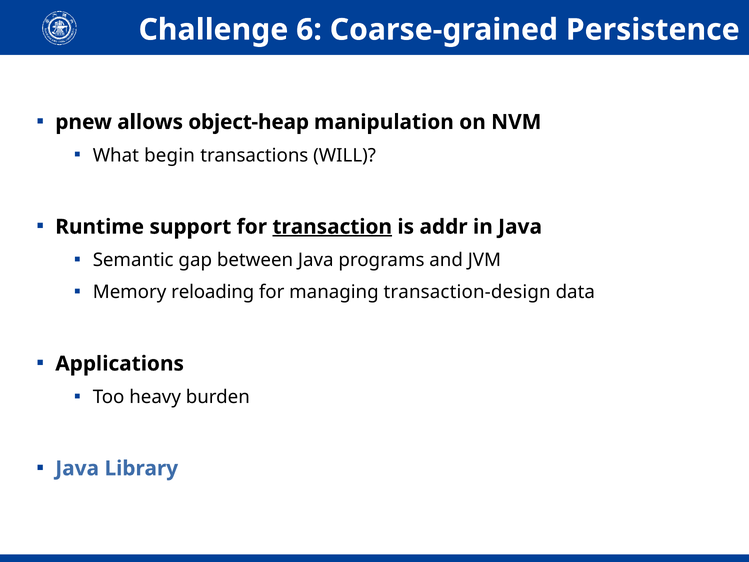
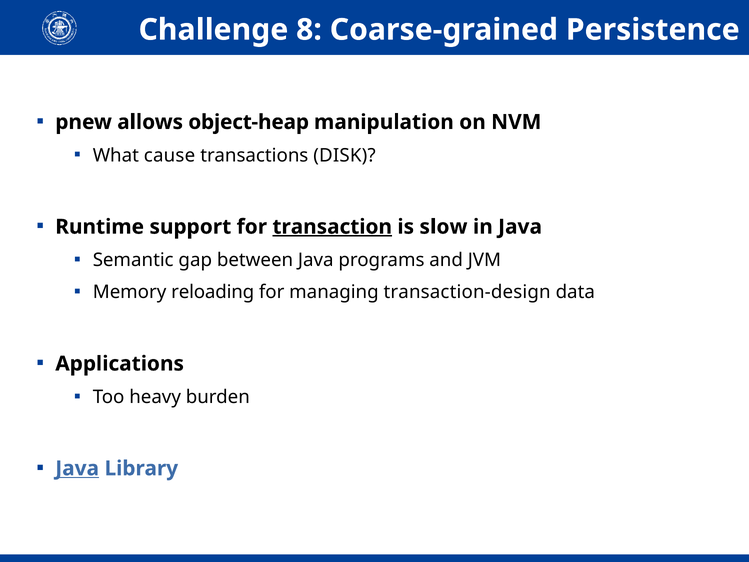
6: 6 -> 8
begin: begin -> cause
WILL: WILL -> DISK
addr: addr -> slow
Java at (77, 468) underline: none -> present
